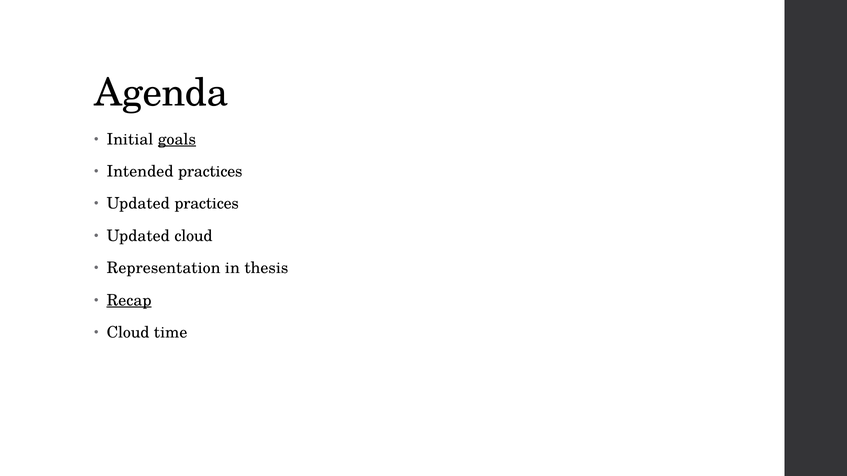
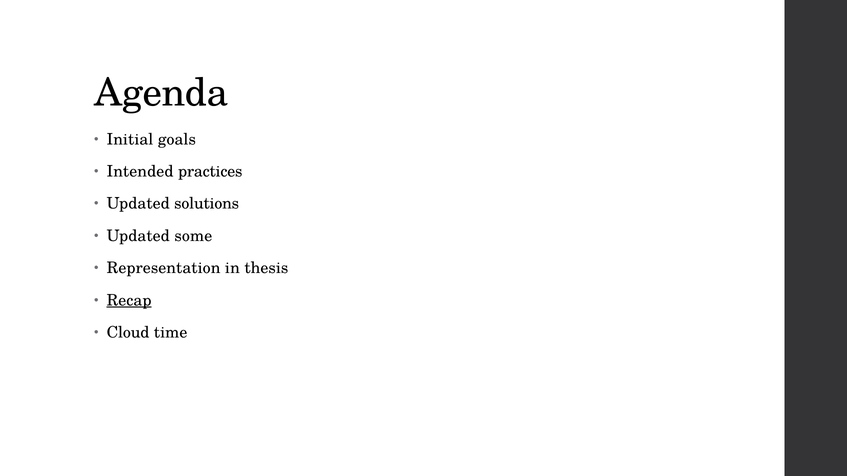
goals underline: present -> none
Updated practices: practices -> solutions
Updated cloud: cloud -> some
